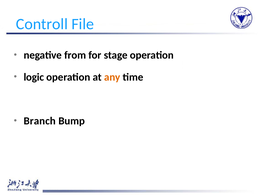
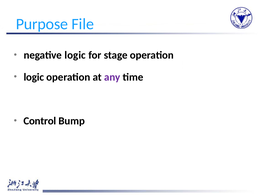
Controll: Controll -> Purpose
negative from: from -> logic
any colour: orange -> purple
Branch: Branch -> Control
